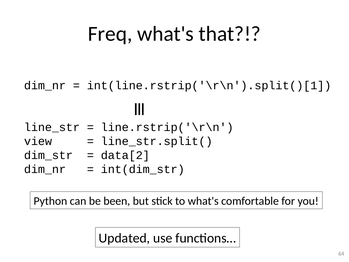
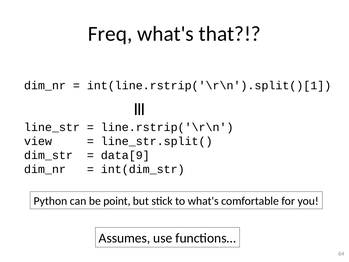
data[2: data[2 -> data[9
been: been -> point
Updated: Updated -> Assumes
